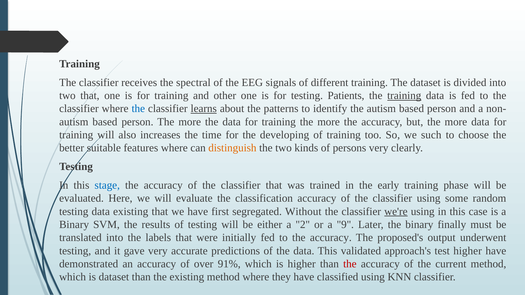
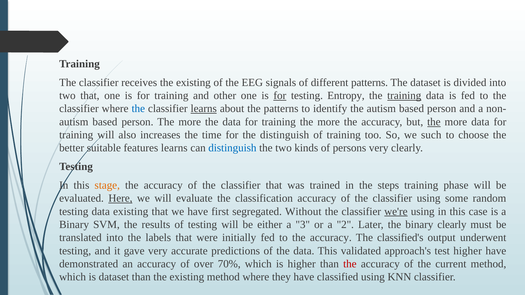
receives the spectral: spectral -> existing
different training: training -> patterns
for at (280, 96) underline: none -> present
Patients: Patients -> Entropy
the at (434, 122) underline: none -> present
the developing: developing -> distinguish
features where: where -> learns
distinguish at (232, 148) colour: orange -> blue
stage colour: blue -> orange
early: early -> steps
Here underline: none -> present
2: 2 -> 3
9: 9 -> 2
binary finally: finally -> clearly
proposed's: proposed's -> classified's
91%: 91% -> 70%
